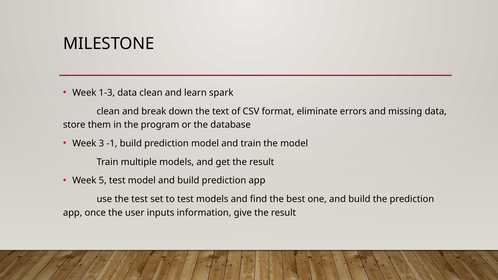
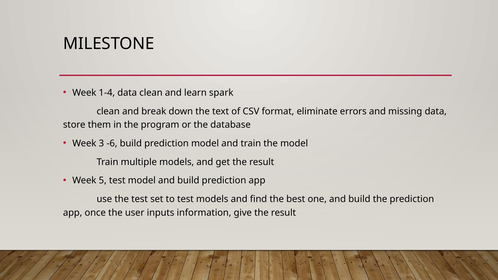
1-3: 1-3 -> 1-4
-1: -1 -> -6
